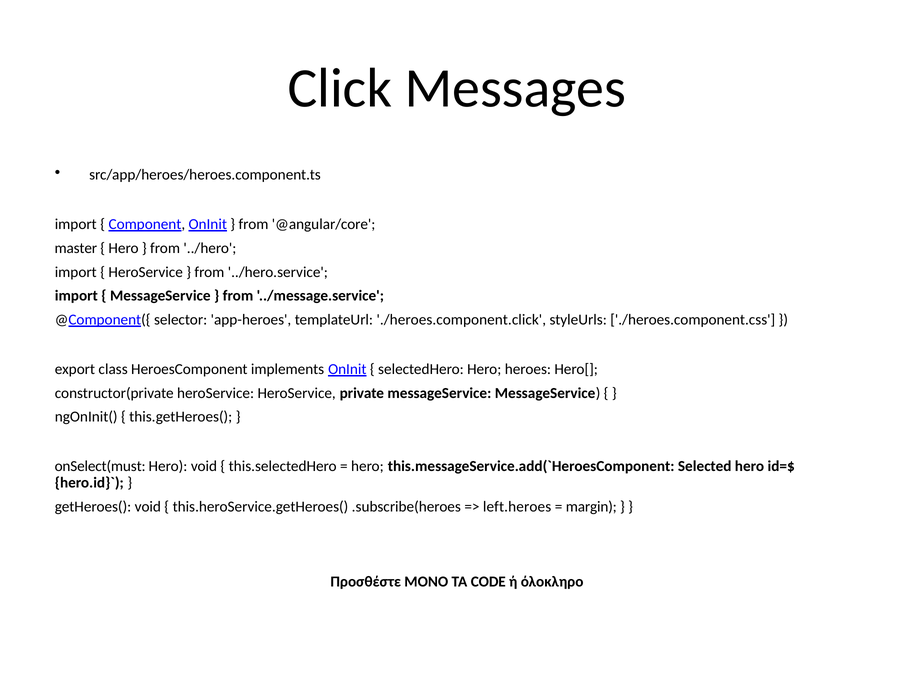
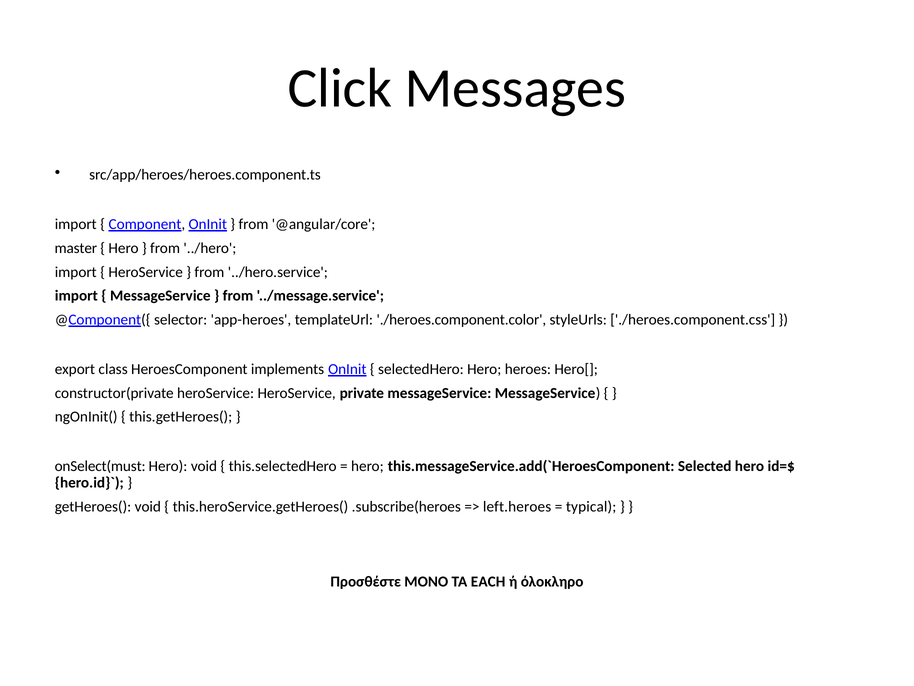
./heroes.component.click: ./heroes.component.click -> ./heroes.component.color
margin: margin -> typical
CODE: CODE -> EACH
